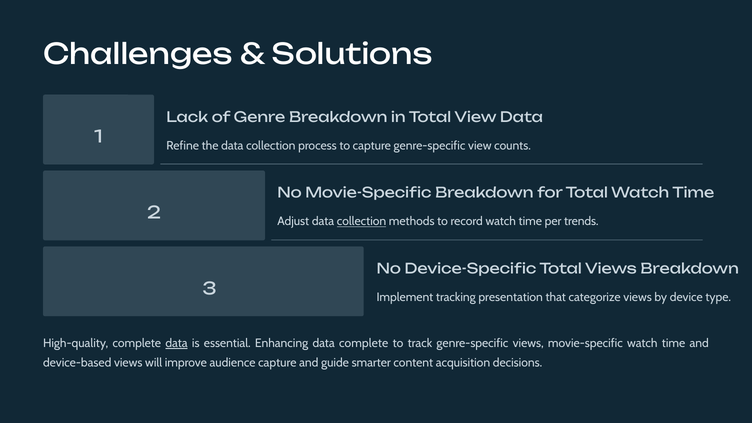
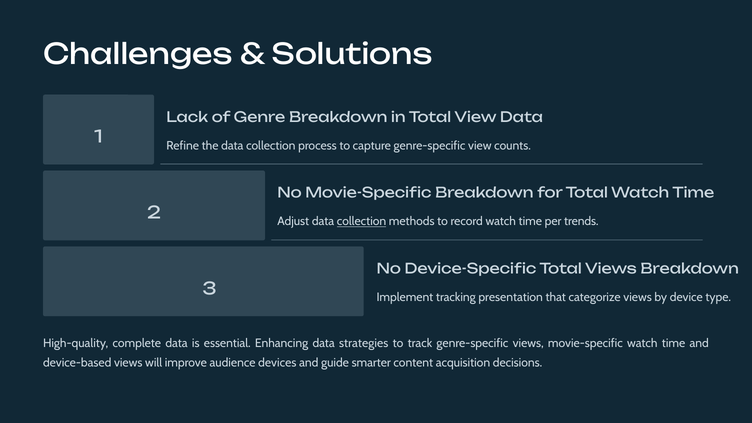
data at (177, 343) underline: present -> none
data complete: complete -> strategies
audience capture: capture -> devices
